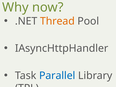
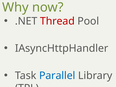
Thread colour: orange -> red
